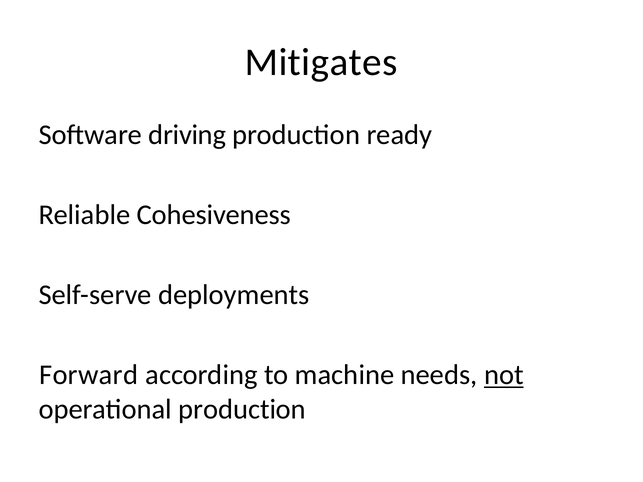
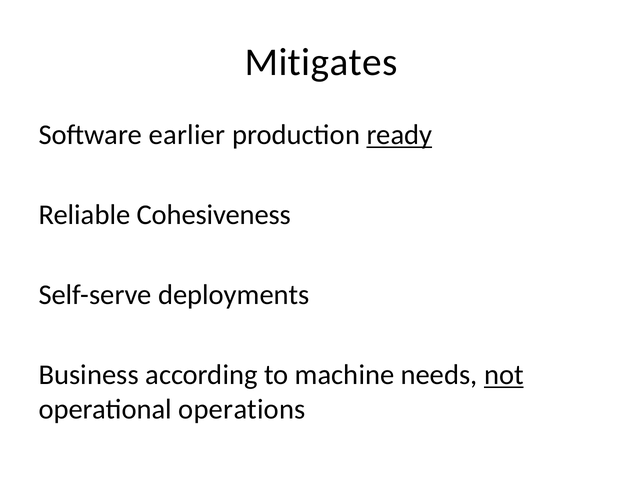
driving: driving -> earlier
ready underline: none -> present
Forward: Forward -> Business
operational production: production -> operations
